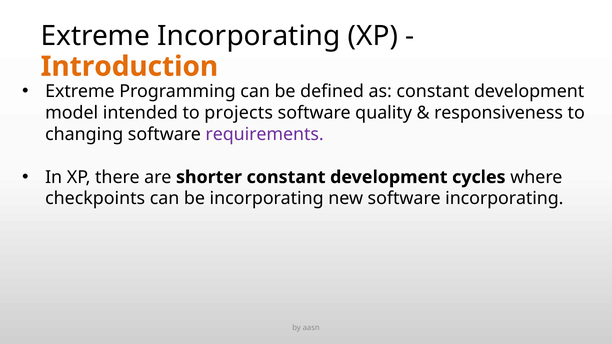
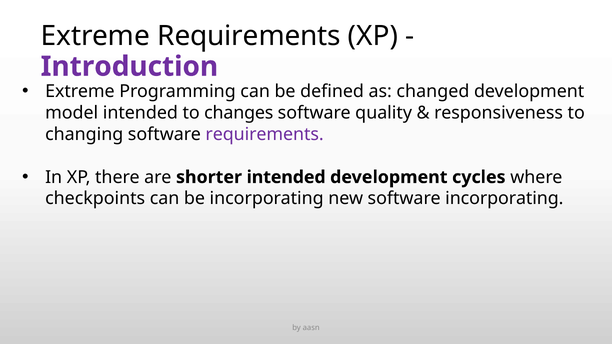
Extreme Incorporating: Incorporating -> Requirements
Introduction colour: orange -> purple
as constant: constant -> changed
projects: projects -> changes
shorter constant: constant -> intended
